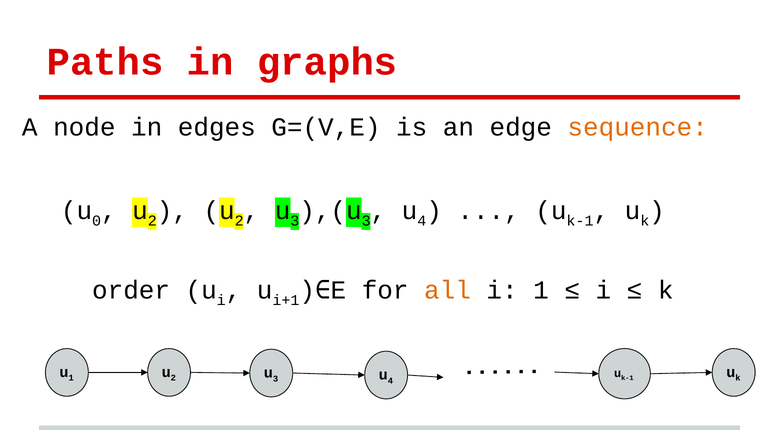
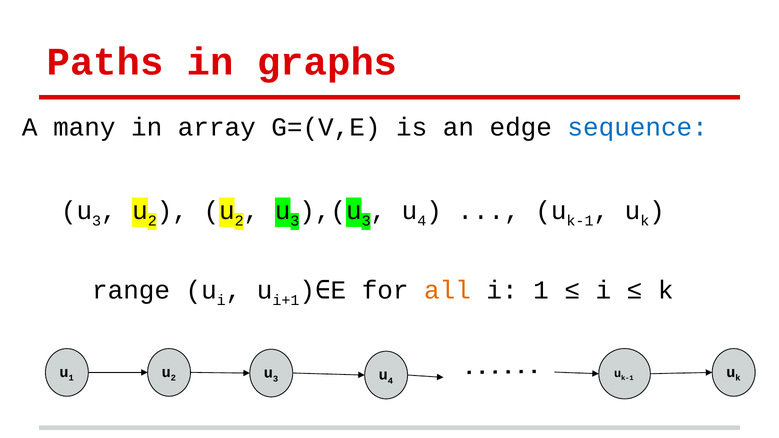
node: node -> many
edges: edges -> array
sequence colour: orange -> blue
0 at (97, 221): 0 -> 3
order: order -> range
